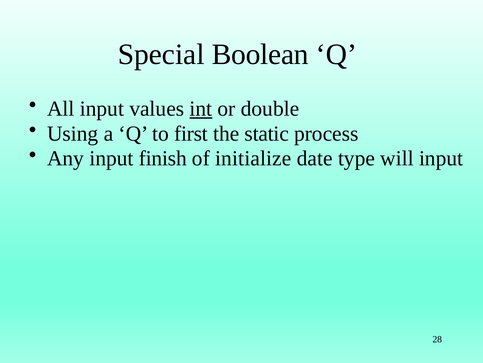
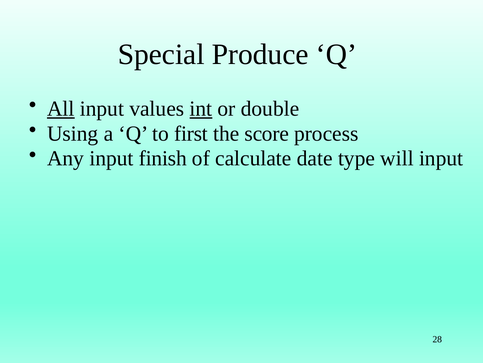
Boolean: Boolean -> Produce
All underline: none -> present
static: static -> score
initialize: initialize -> calculate
